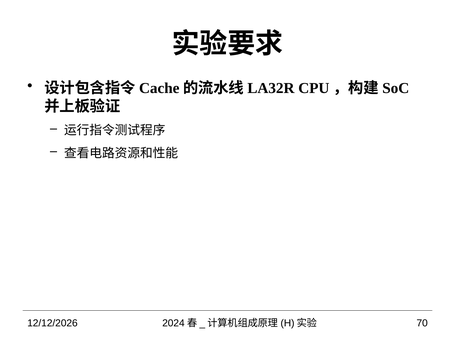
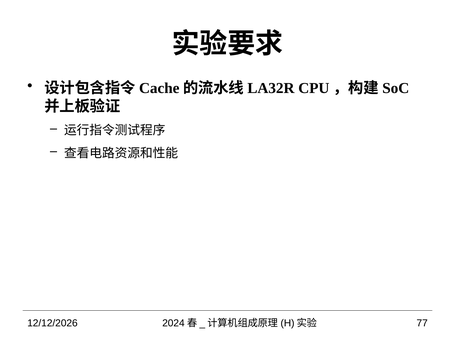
70: 70 -> 77
